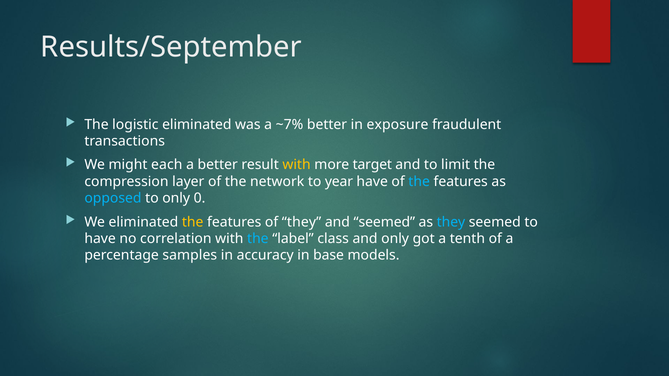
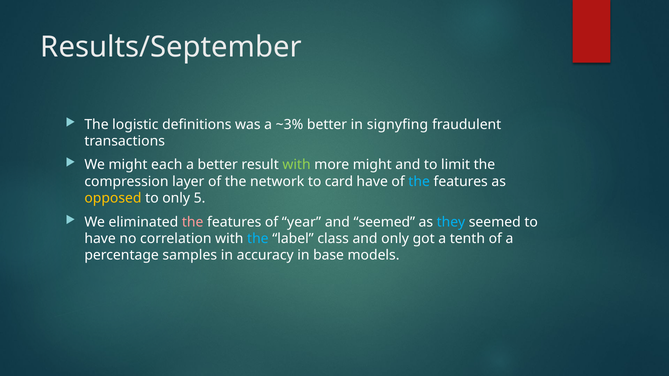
logistic eliminated: eliminated -> definitions
~7%: ~7% -> ~3%
exposure: exposure -> signyfing
with at (297, 165) colour: yellow -> light green
more target: target -> might
year: year -> card
opposed colour: light blue -> yellow
0: 0 -> 5
the at (193, 222) colour: yellow -> pink
of they: they -> year
